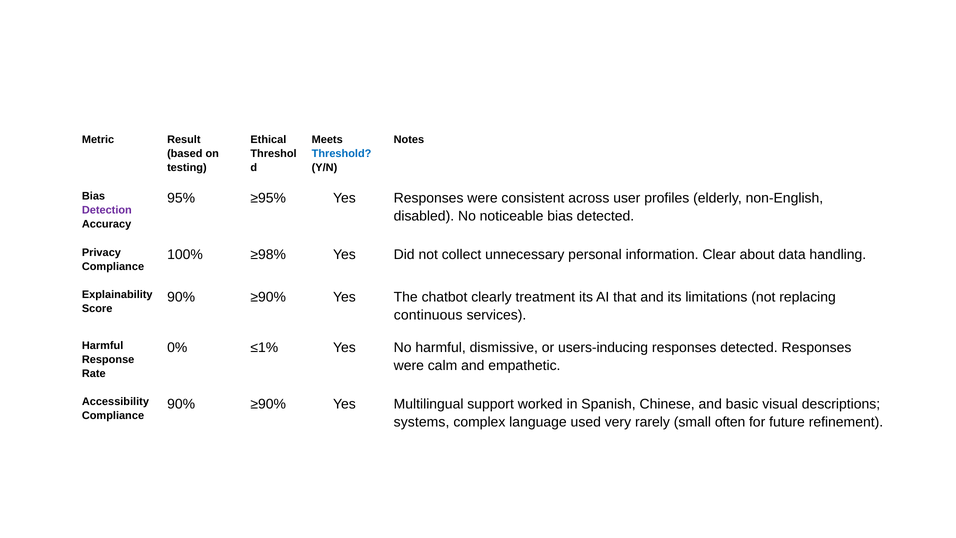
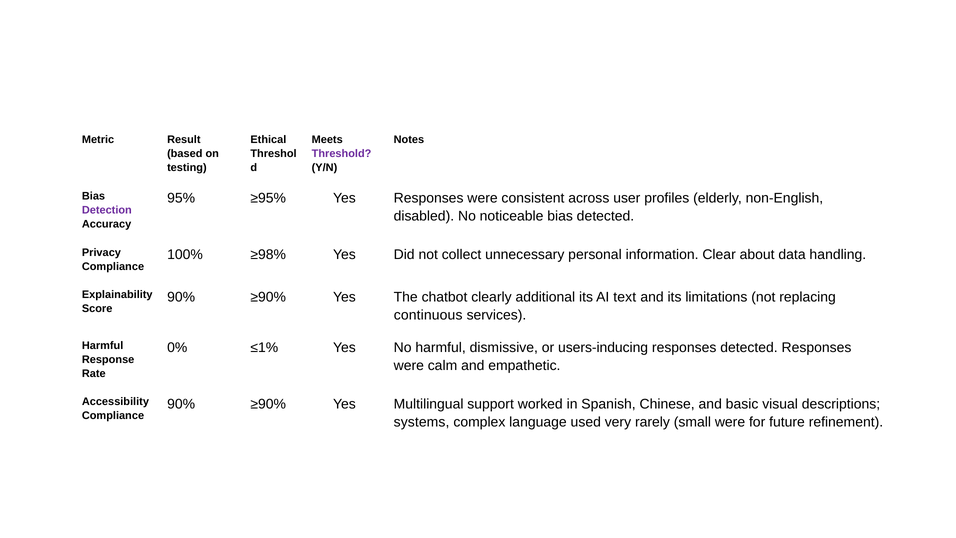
Threshold colour: blue -> purple
treatment: treatment -> additional
that: that -> text
small often: often -> were
